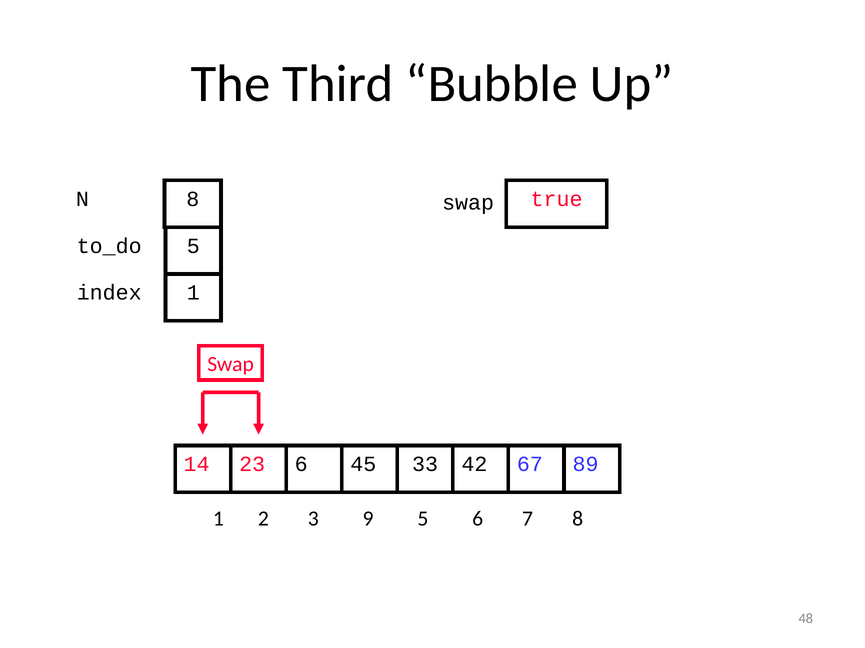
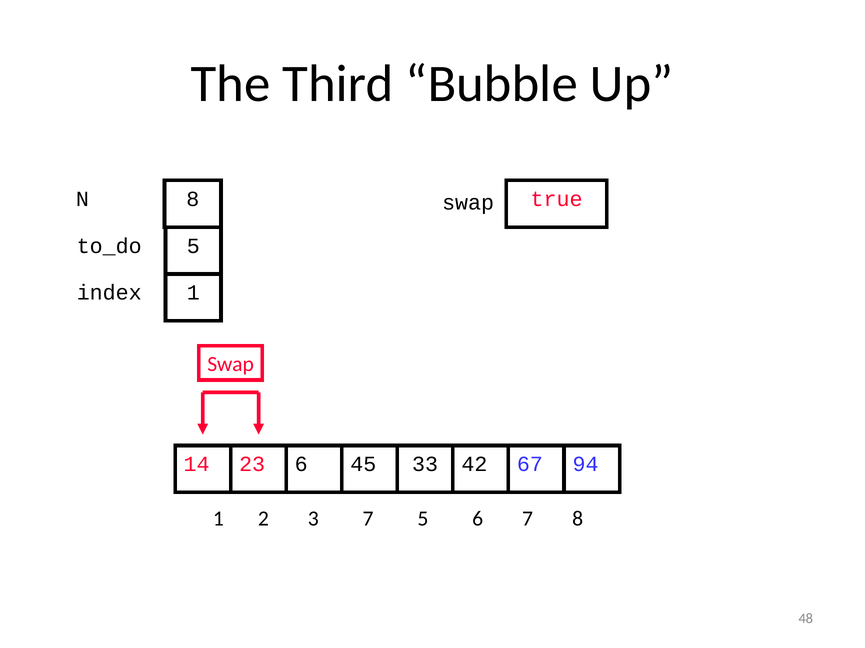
89: 89 -> 94
3 9: 9 -> 7
